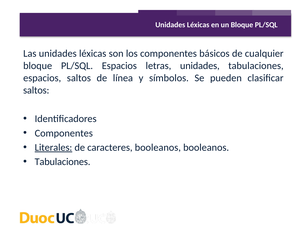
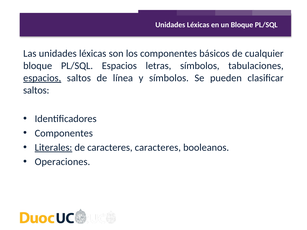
letras unidades: unidades -> símbolos
espacios at (42, 78) underline: none -> present
caracteres booleanos: booleanos -> caracteres
Tabulaciones at (63, 162): Tabulaciones -> Operaciones
